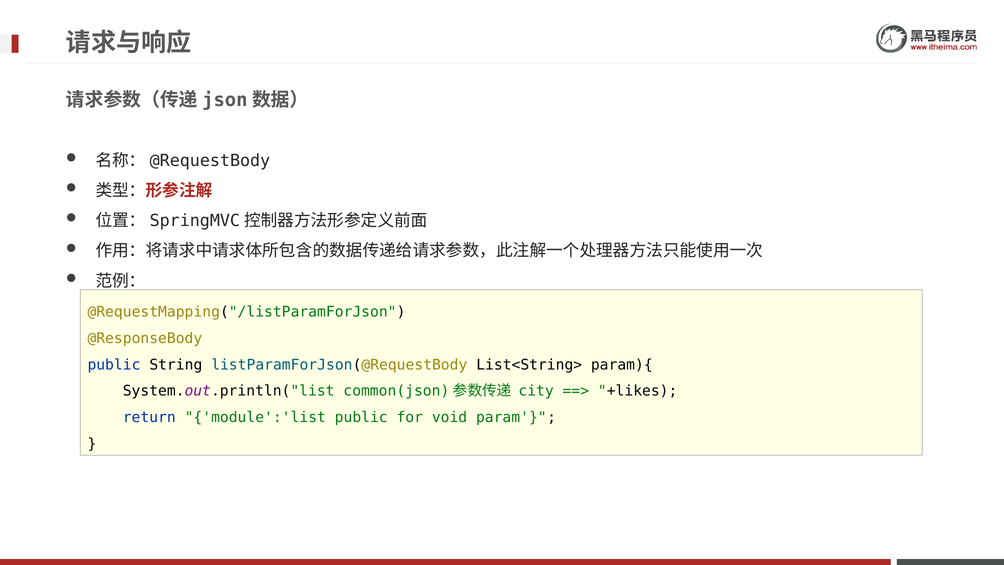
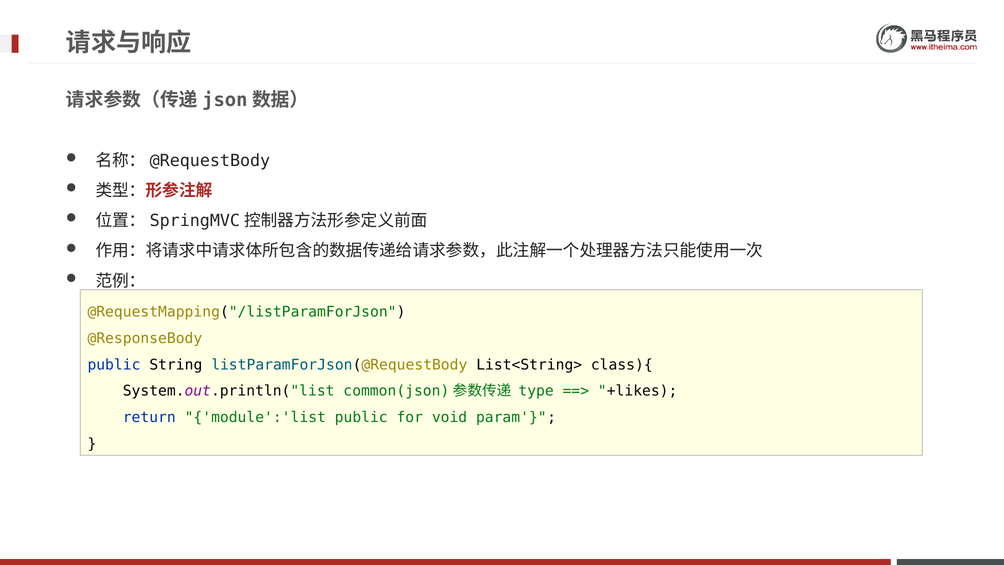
param){: param){ -> class){
city: city -> type
